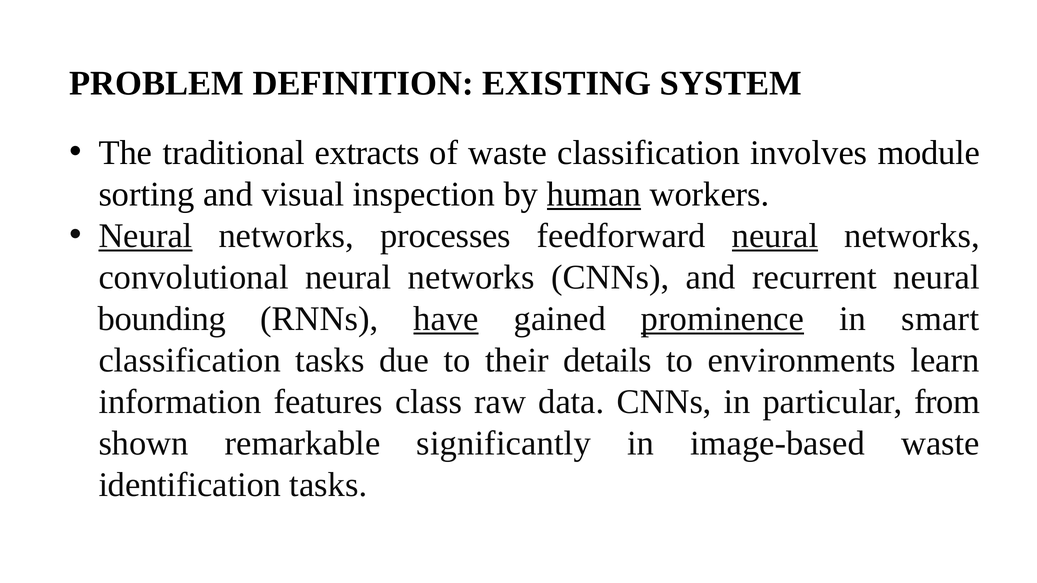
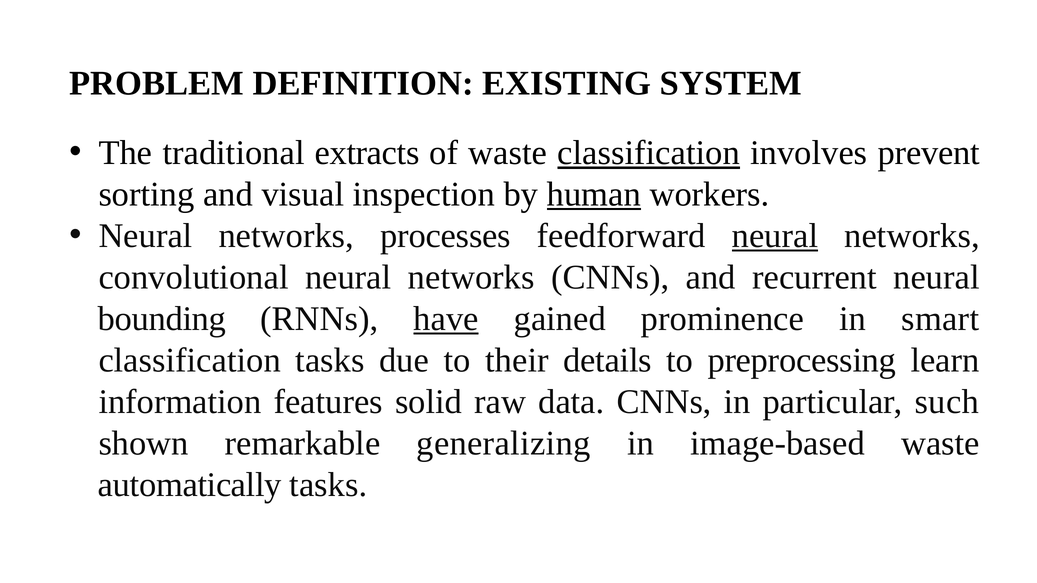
classification at (649, 153) underline: none -> present
module: module -> prevent
Neural at (145, 236) underline: present -> none
prominence underline: present -> none
environments: environments -> preprocessing
class: class -> solid
from: from -> such
significantly: significantly -> generalizing
identification: identification -> automatically
